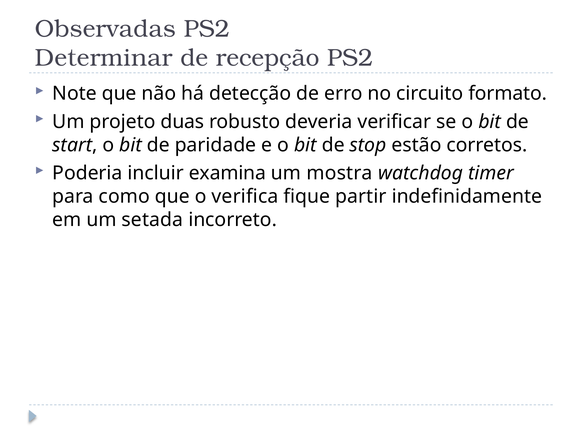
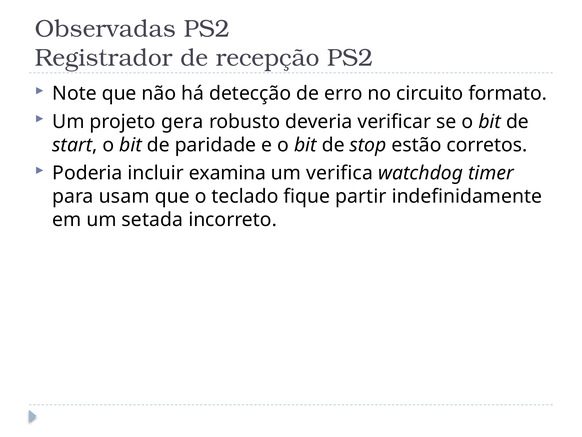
Determinar: Determinar -> Registrador
duas: duas -> gera
mostra: mostra -> verifica
como: como -> usam
verifica: verifica -> teclado
